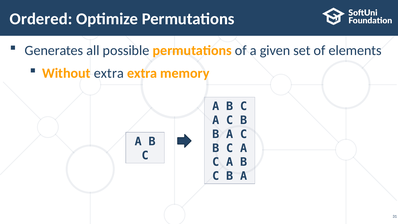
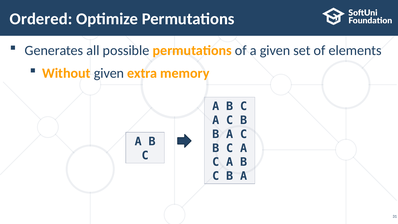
Without extra: extra -> given
